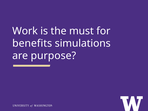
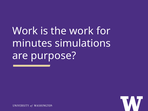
the must: must -> work
benefits: benefits -> minutes
